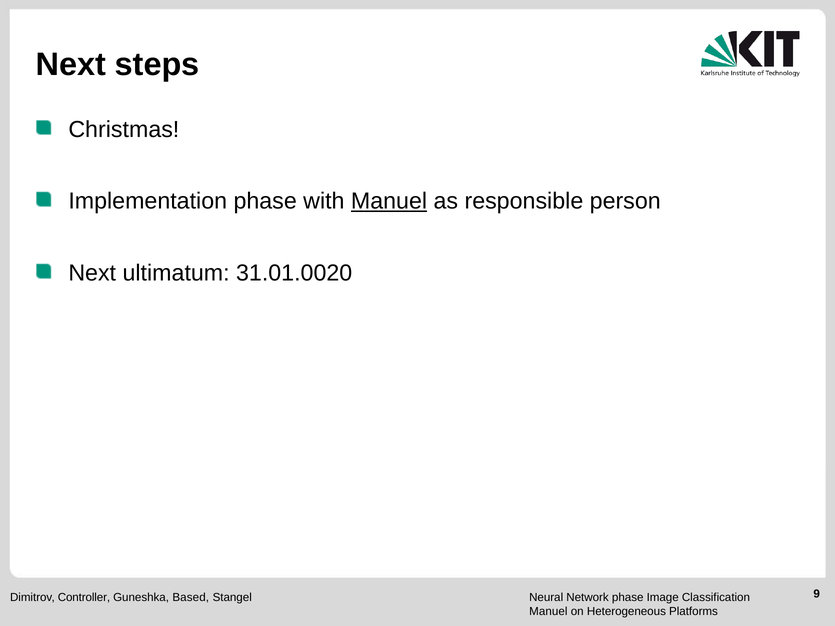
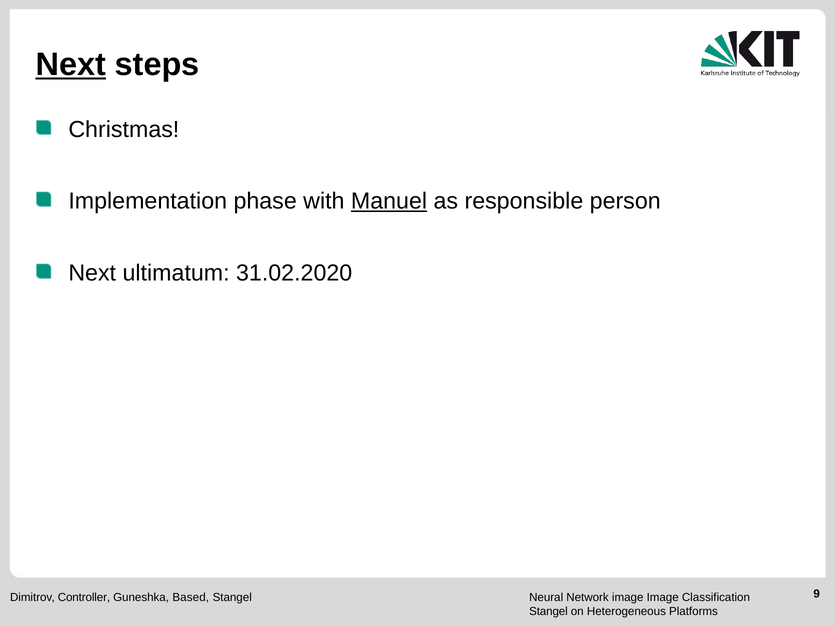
Next at (71, 64) underline: none -> present
31.01.0020: 31.01.0020 -> 31.02.2020
Network phase: phase -> image
Manuel at (548, 612): Manuel -> Stangel
